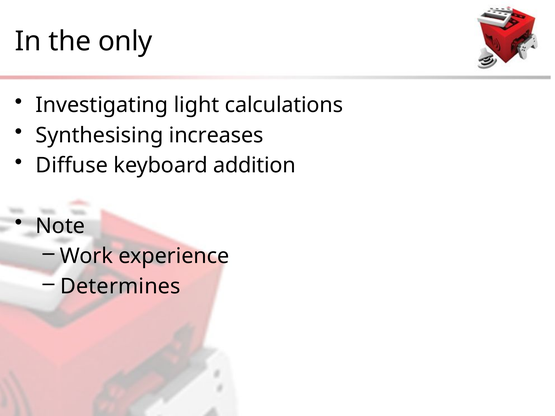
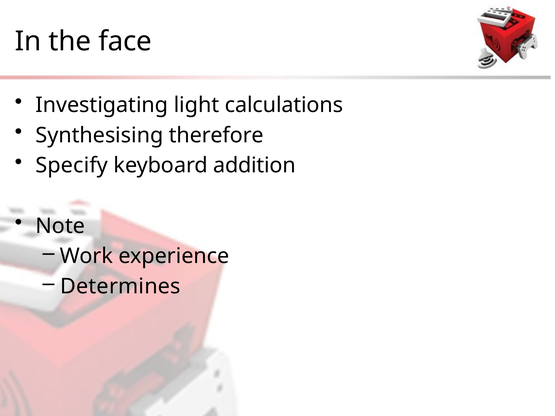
only: only -> face
increases: increases -> therefore
Diffuse: Diffuse -> Specify
